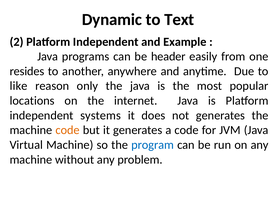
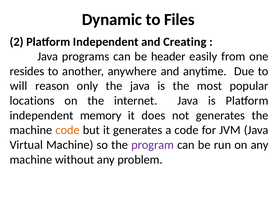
Text: Text -> Files
Example: Example -> Creating
like: like -> will
systems: systems -> memory
program colour: blue -> purple
